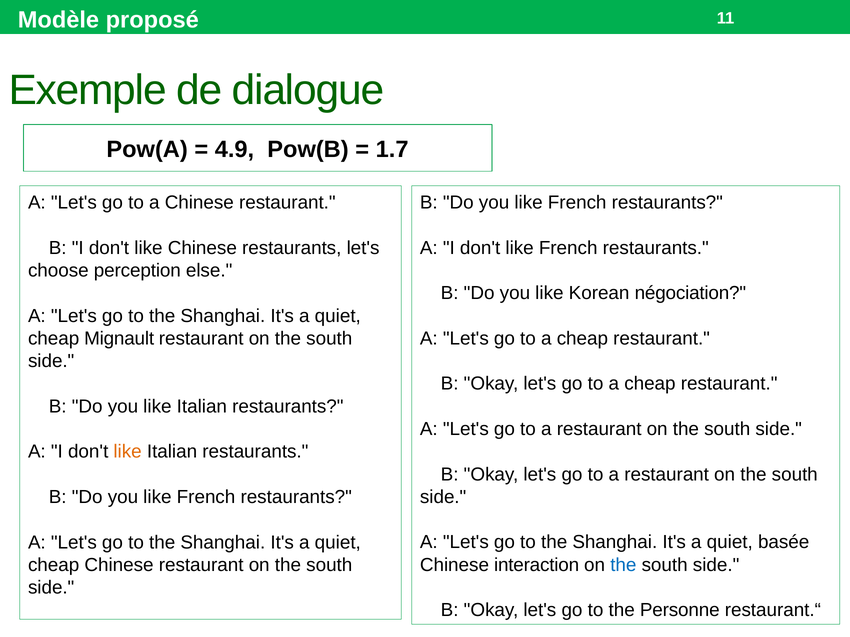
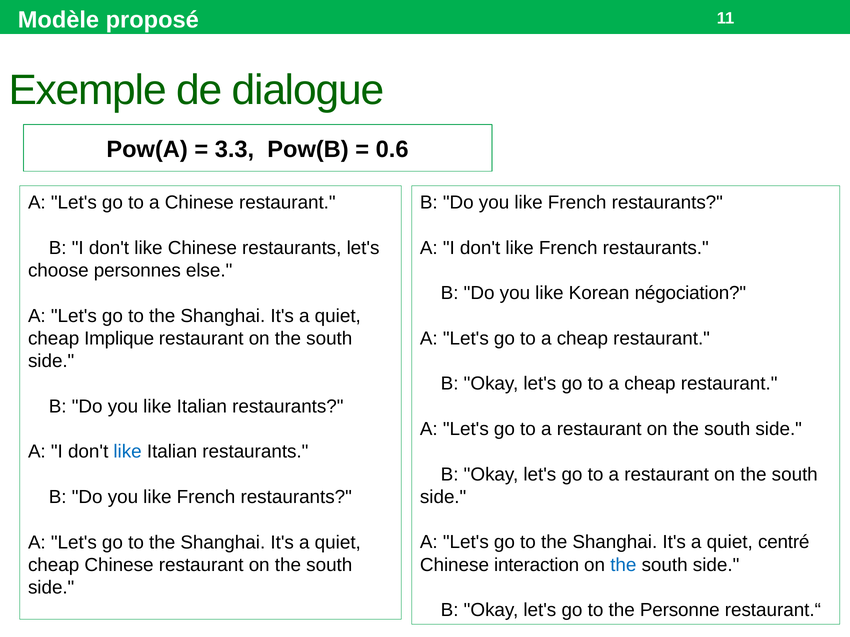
4.9: 4.9 -> 3.3
1.7: 1.7 -> 0.6
perception: perception -> personnes
Mignault: Mignault -> Implique
like at (128, 452) colour: orange -> blue
basée: basée -> centré
